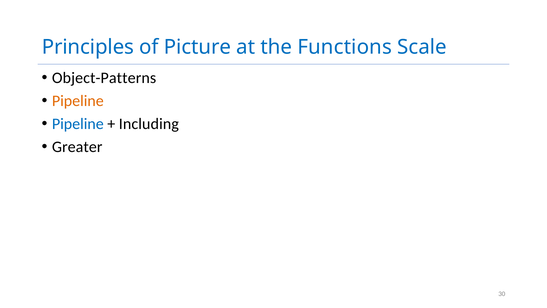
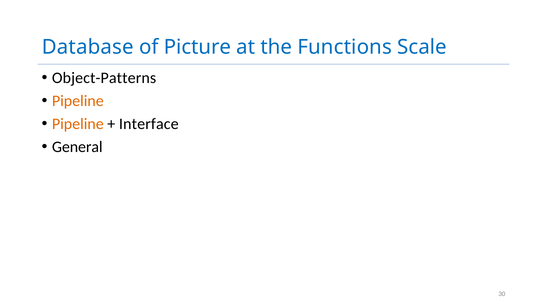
Principles: Principles -> Database
Pipeline at (78, 124) colour: blue -> orange
Including: Including -> Interface
Greater: Greater -> General
